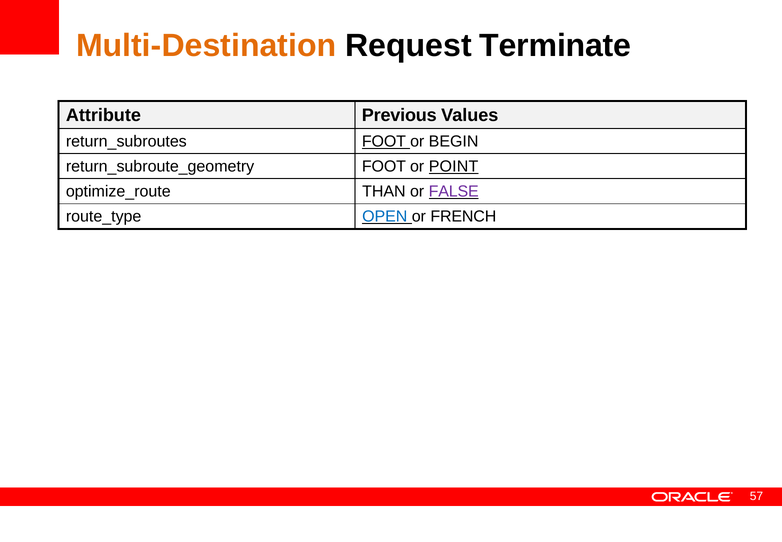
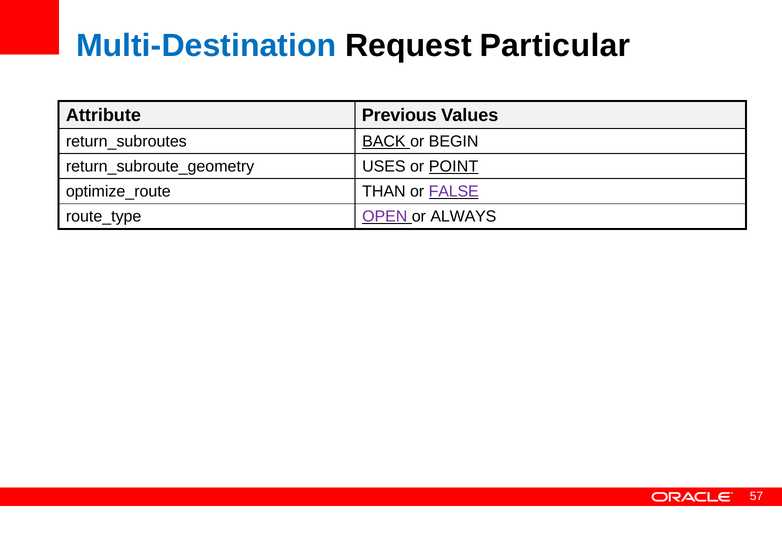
Multi-Destination colour: orange -> blue
Terminate: Terminate -> Particular
FOOT at (384, 141): FOOT -> BACK
FOOT at (384, 166): FOOT -> USES
OPEN colour: blue -> purple
FRENCH: FRENCH -> ALWAYS
